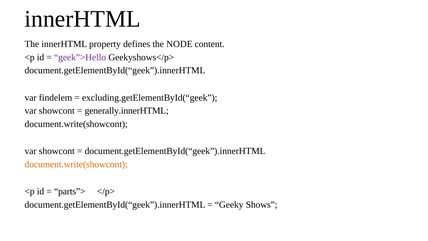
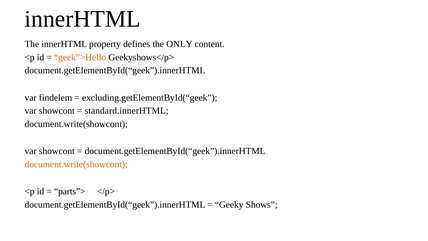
NODE: NODE -> ONLY
geek”>Hello colour: purple -> orange
generally.innerHTML: generally.innerHTML -> standard.innerHTML
